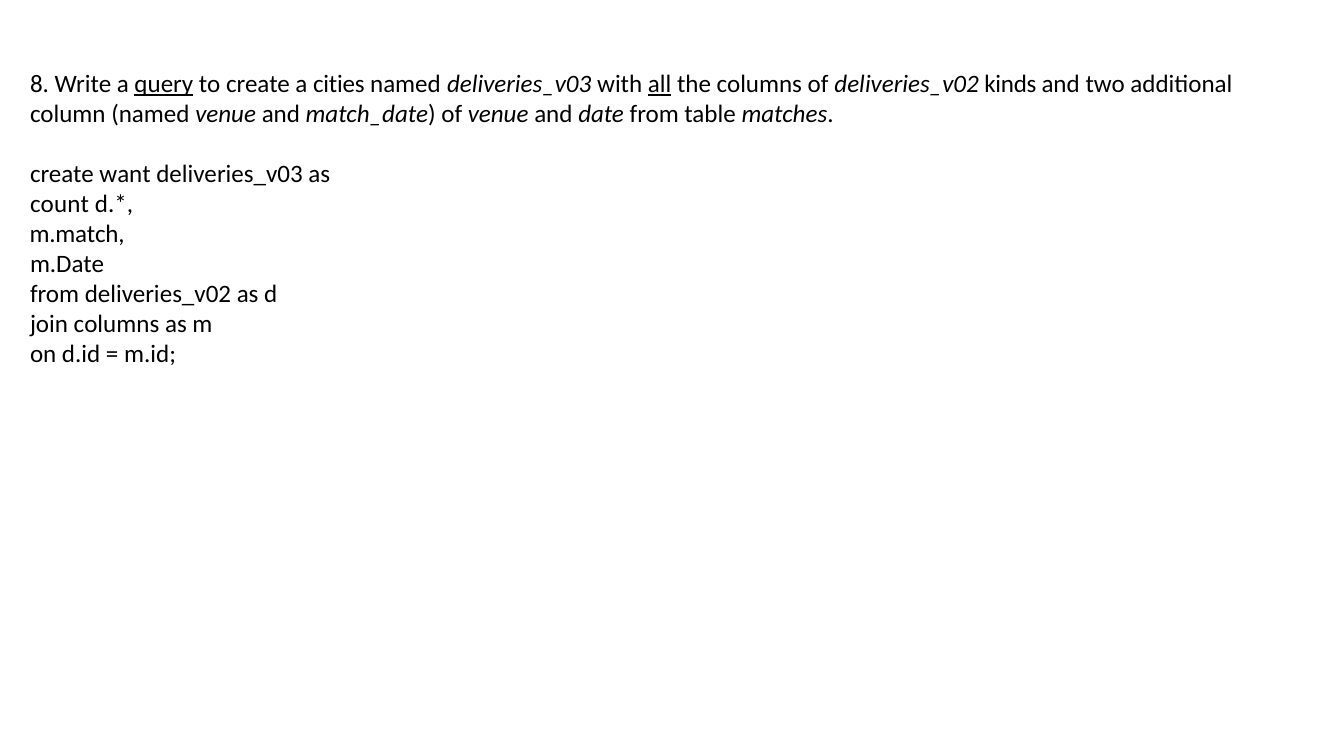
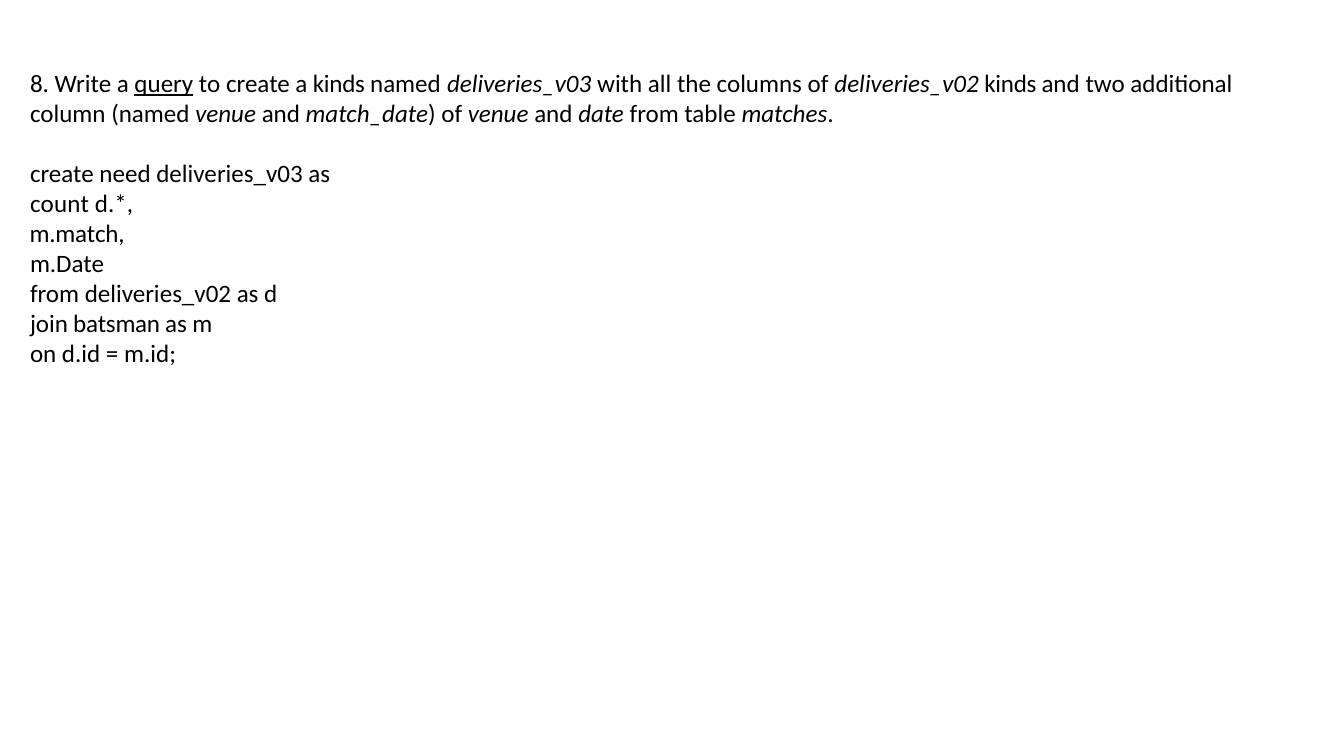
a cities: cities -> kinds
all underline: present -> none
want: want -> need
join columns: columns -> batsman
